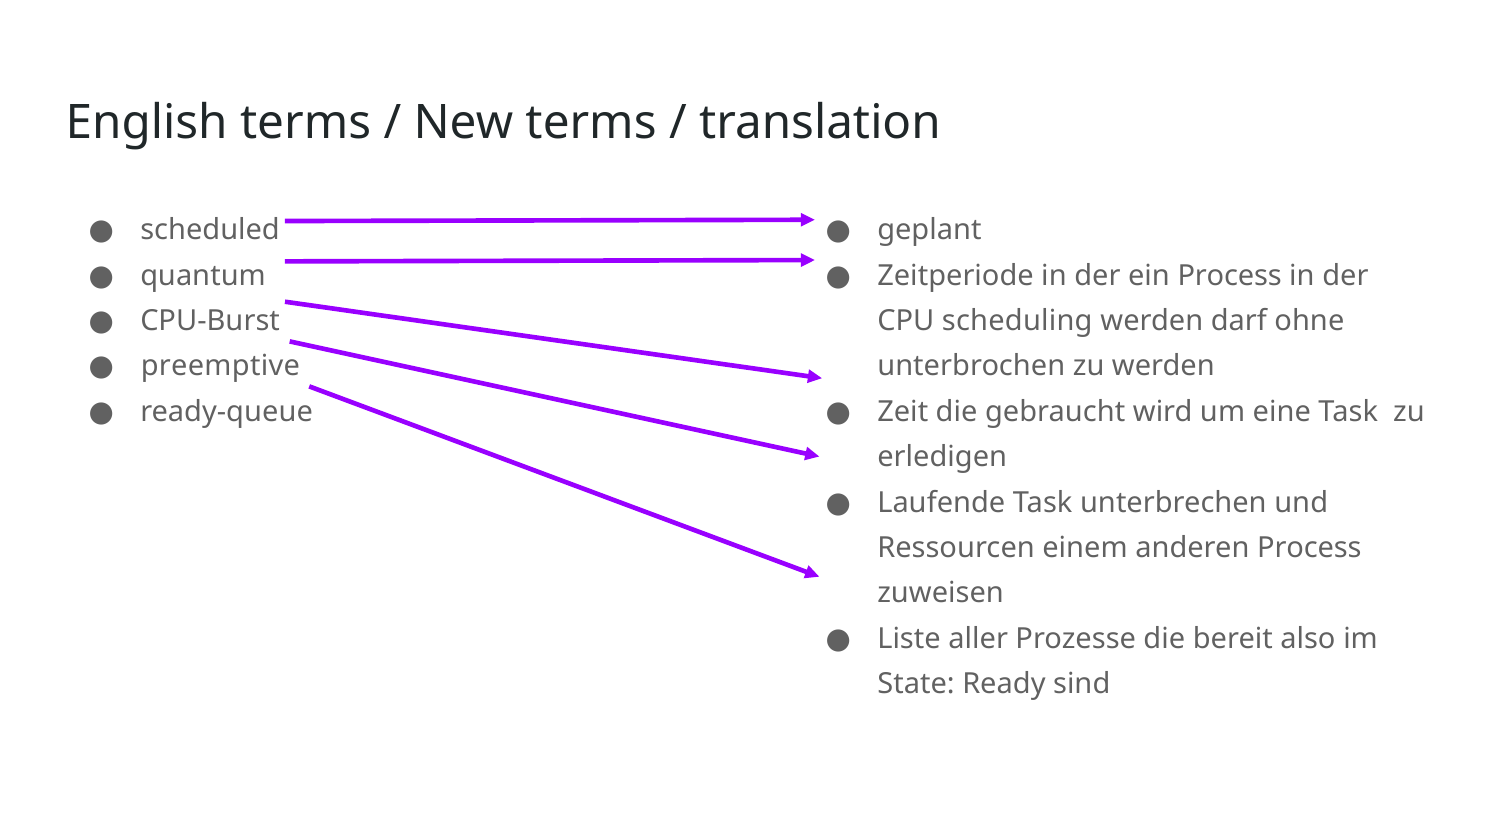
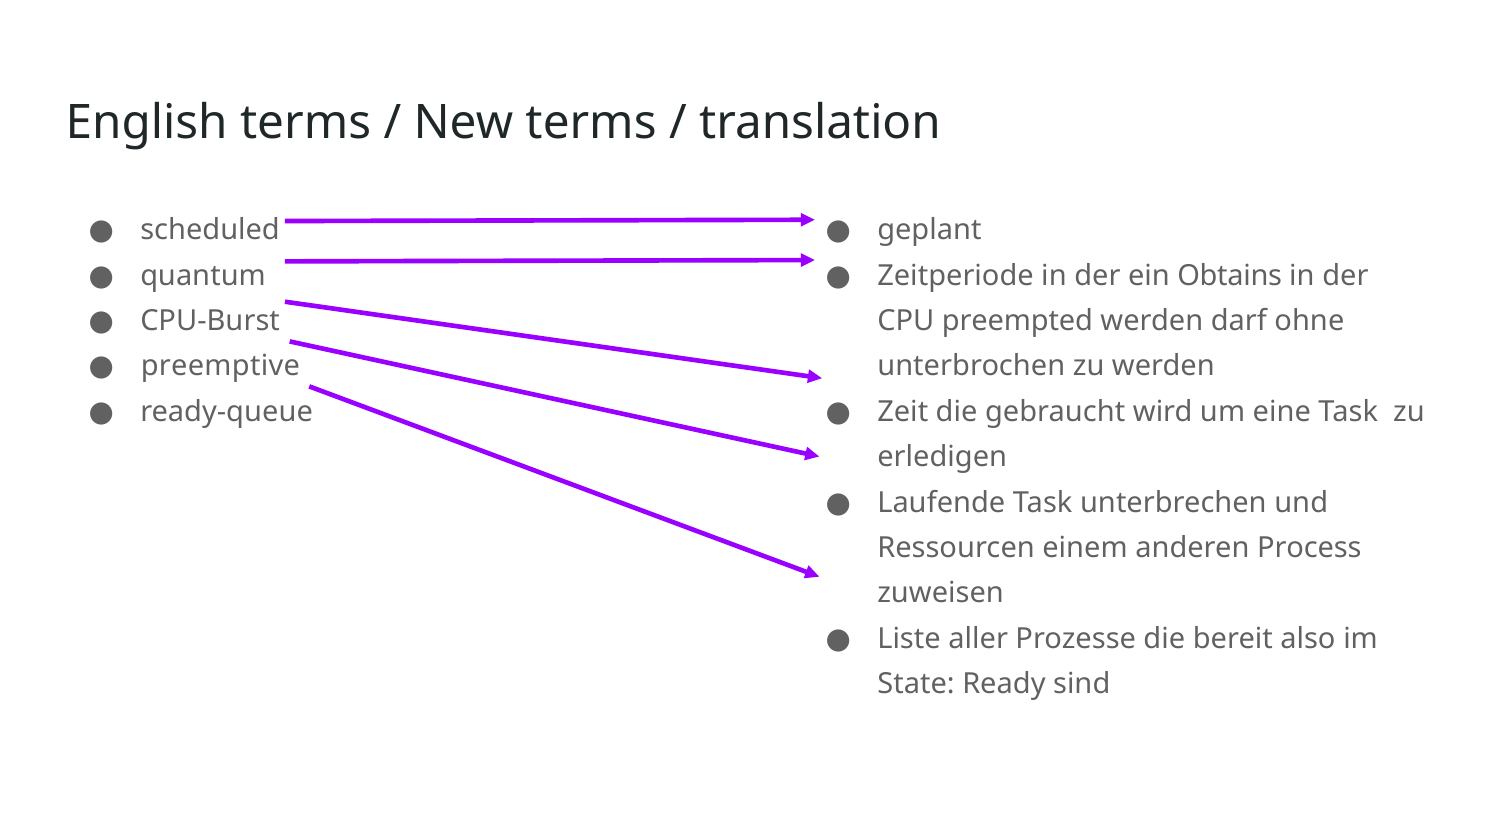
ein Process: Process -> Obtains
scheduling: scheduling -> preempted
